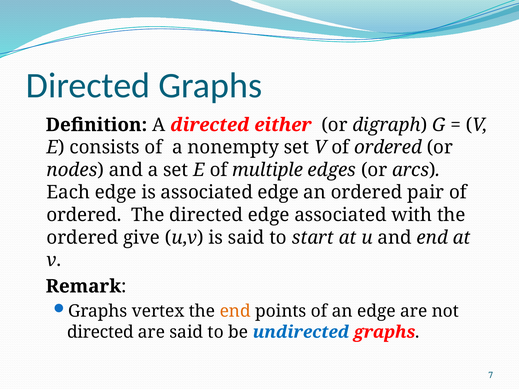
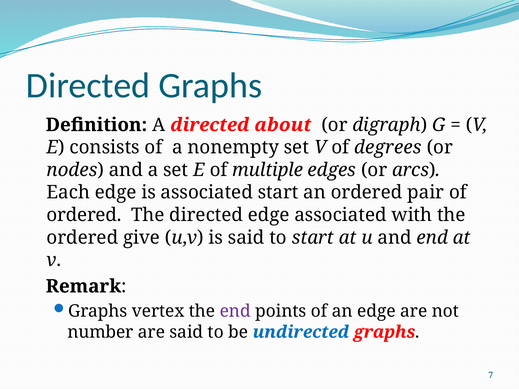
either: either -> about
V of ordered: ordered -> degrees
associated edge: edge -> start
end at (235, 311) colour: orange -> purple
directed at (100, 332): directed -> number
